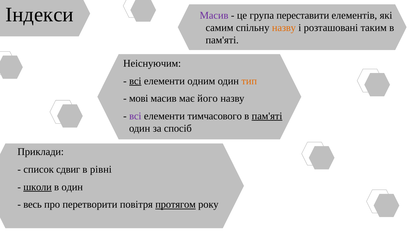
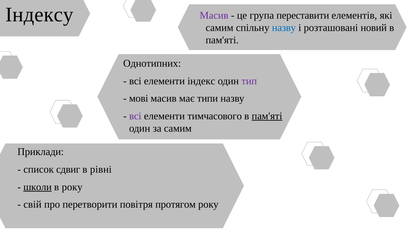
Індекси: Індекси -> Індексу
назву at (284, 28) colour: orange -> blue
таким: таким -> новий
Неіснуючим: Неіснуючим -> Однотипних
всі at (135, 81) underline: present -> none
одним: одним -> індекс
тип colour: orange -> purple
його: його -> типи
за спосіб: спосіб -> самим
в один: один -> року
весь: весь -> свій
протягом underline: present -> none
